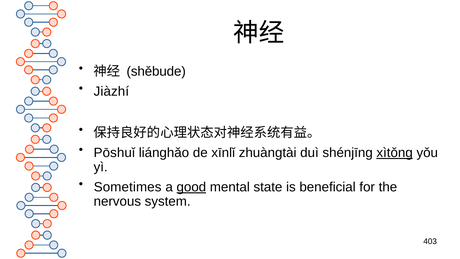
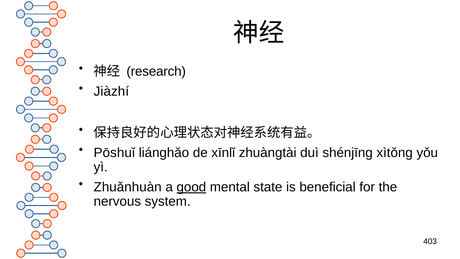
shěbude: shěbude -> research
xìtǒng underline: present -> none
Sometimes: Sometimes -> Zhuǎnhuàn
